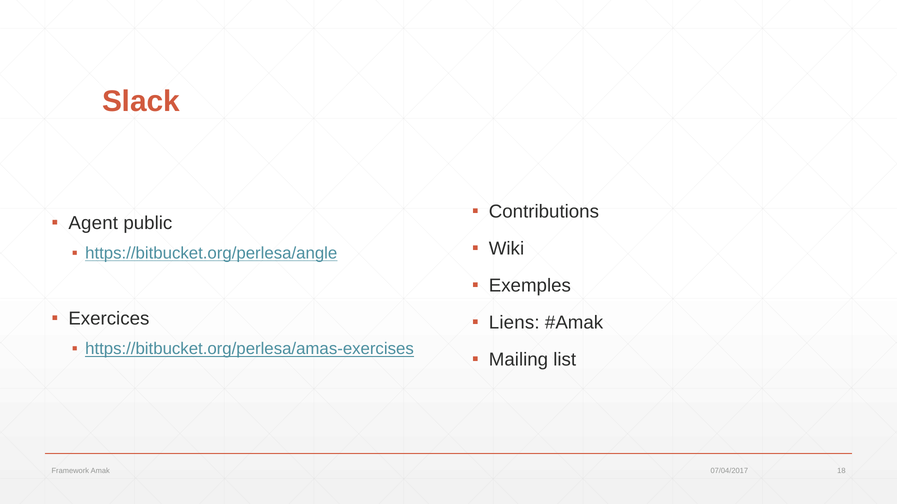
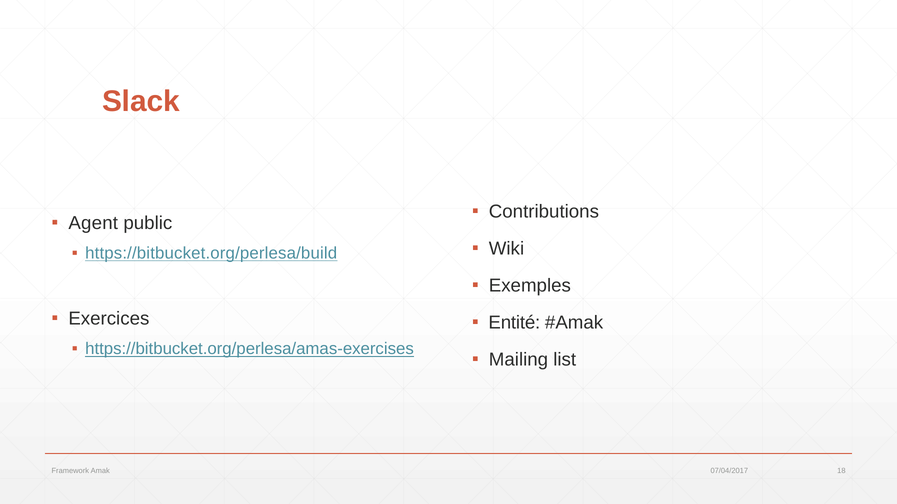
https://bitbucket.org/perlesa/angle: https://bitbucket.org/perlesa/angle -> https://bitbucket.org/perlesa/build
Liens: Liens -> Entité
